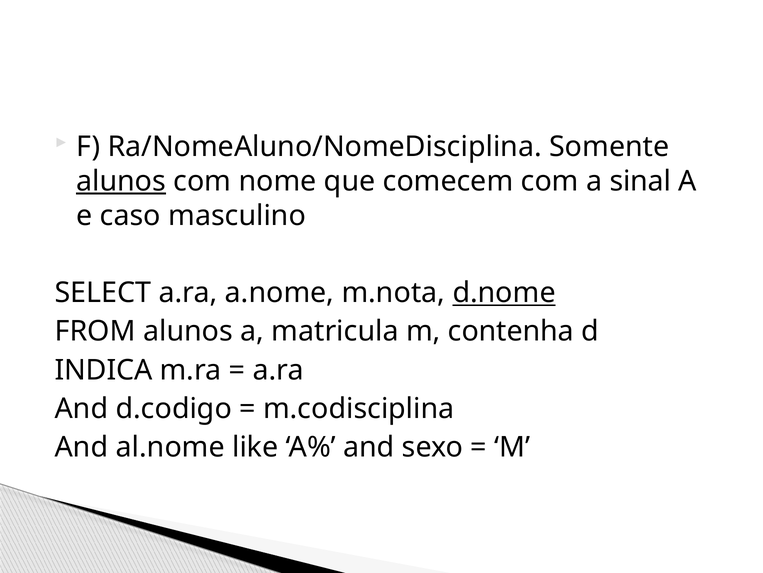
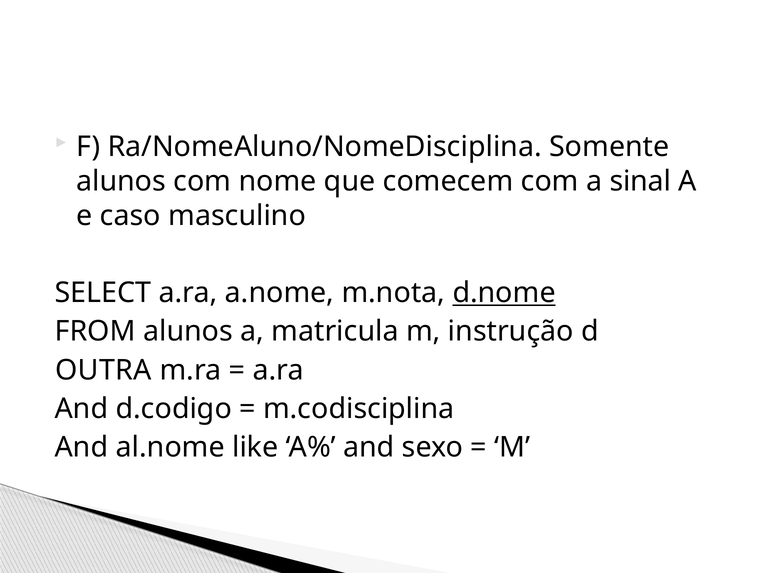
alunos at (121, 181) underline: present -> none
contenha: contenha -> instrução
INDICA: INDICA -> OUTRA
